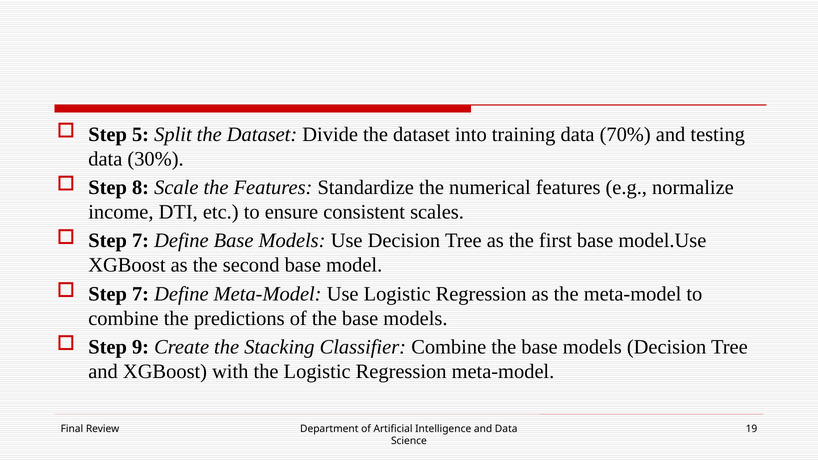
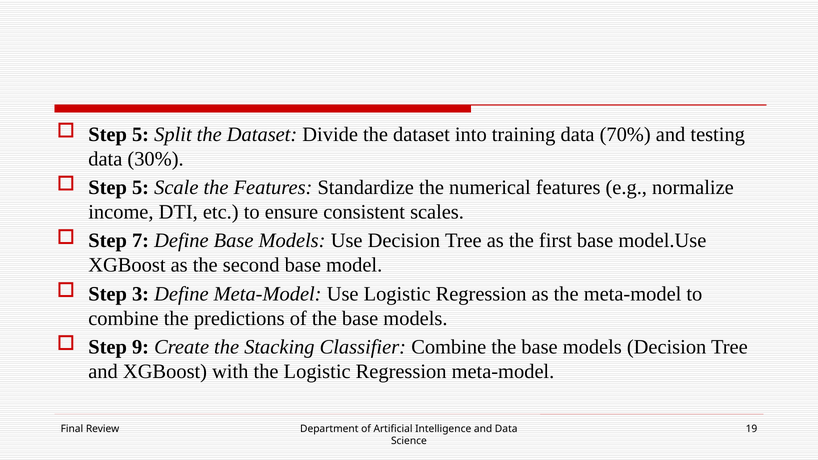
8 at (141, 188): 8 -> 5
7 at (141, 294): 7 -> 3
